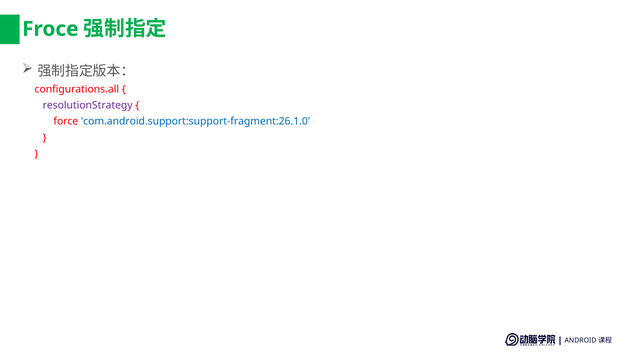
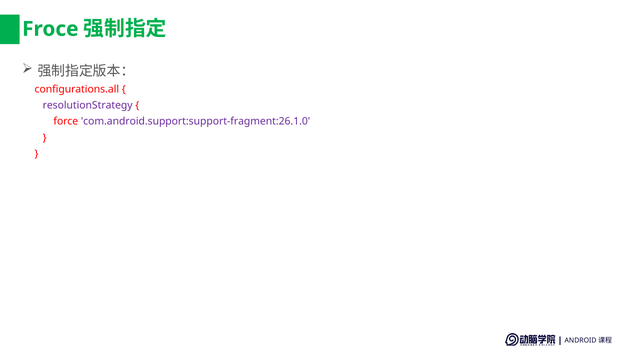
com.android.support:support-fragment:26.1.0 colour: blue -> purple
